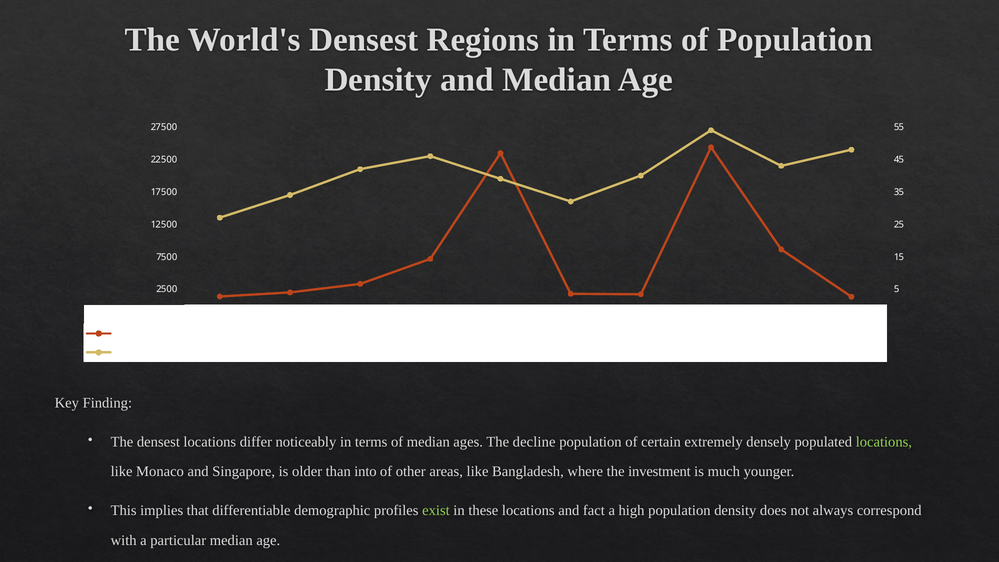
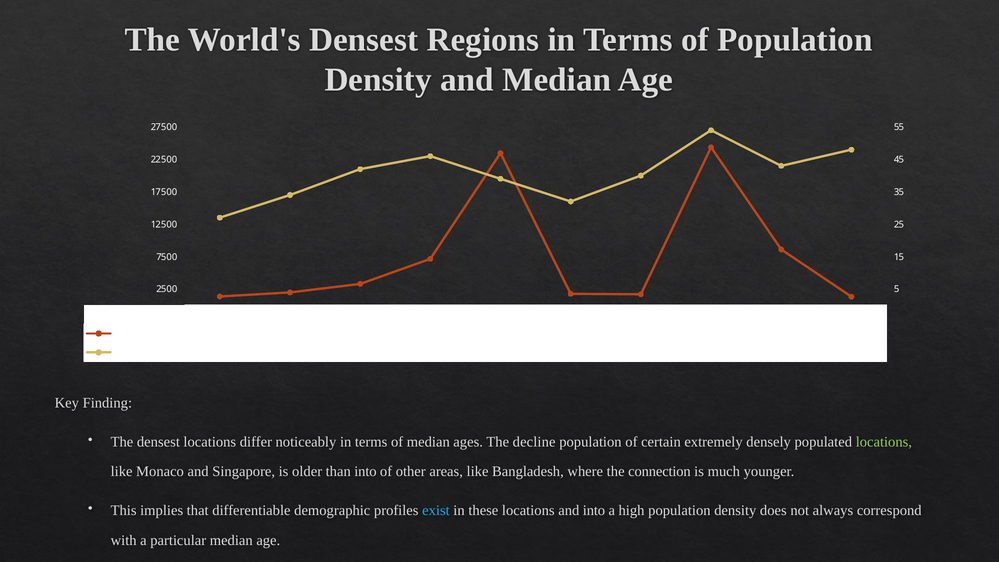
investment: investment -> connection
exist colour: light green -> light blue
and fact: fact -> into
